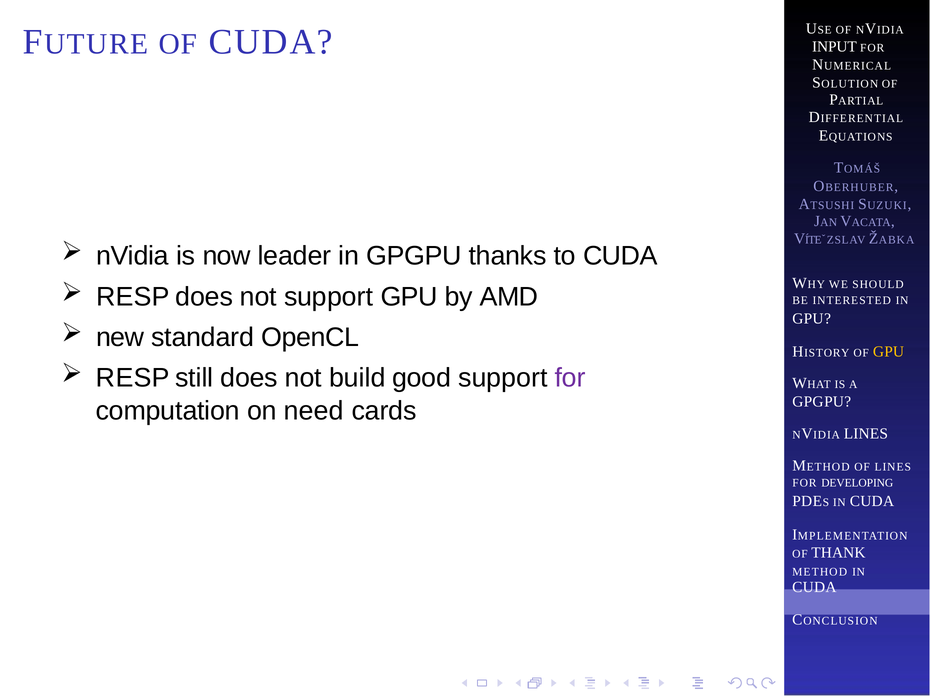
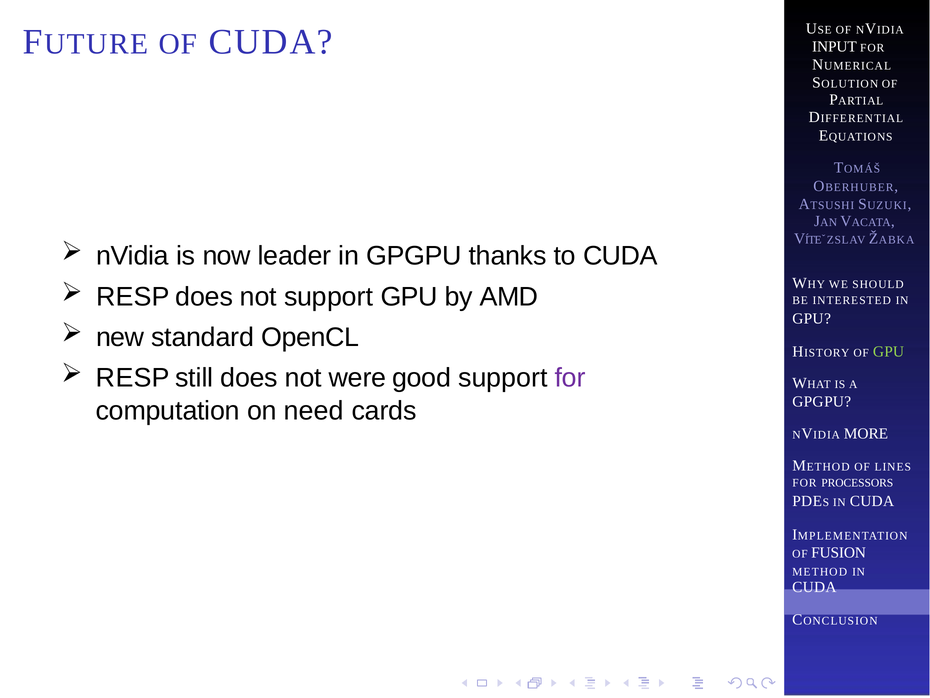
GPU at (889, 351) colour: yellow -> light green
build: build -> were
NVIDIA LINES: LINES -> MORE
DEVELOPING: DEVELOPING -> PROCESSORS
THANK: THANK -> FUSION
